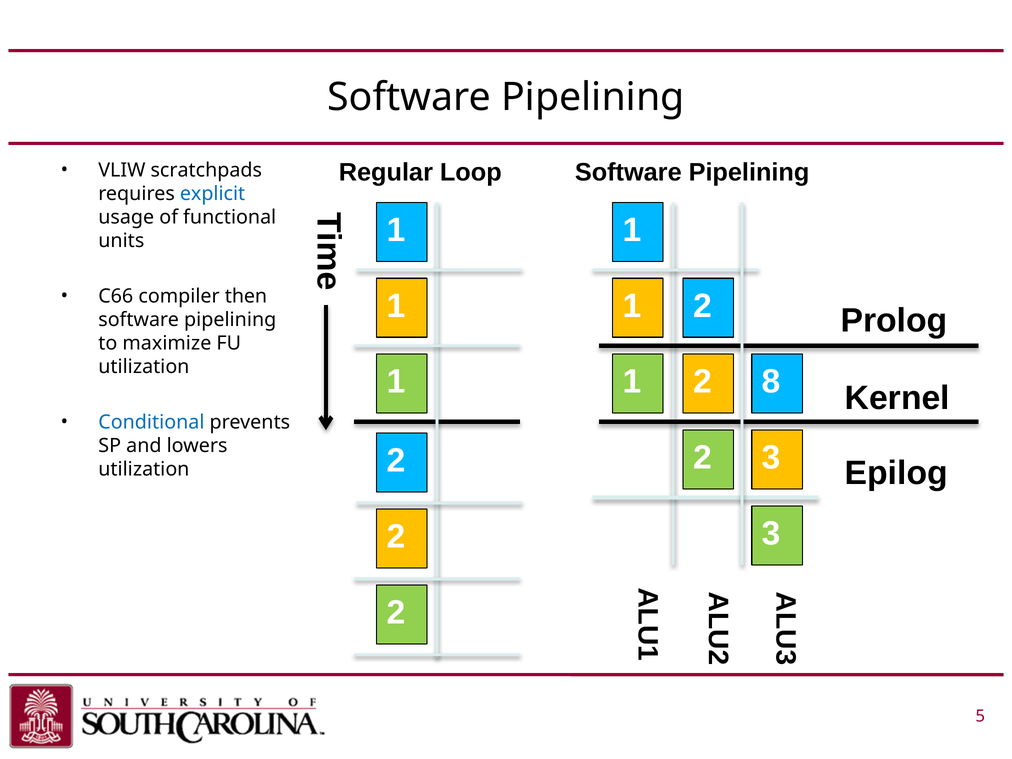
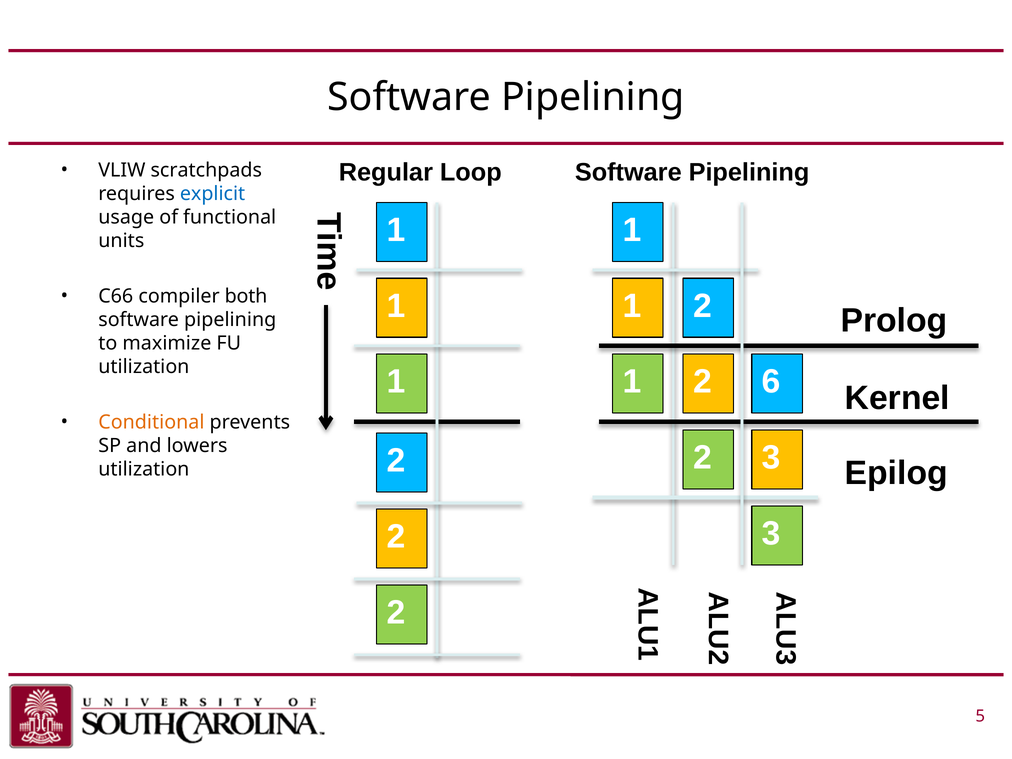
then: then -> both
8: 8 -> 6
Conditional colour: blue -> orange
